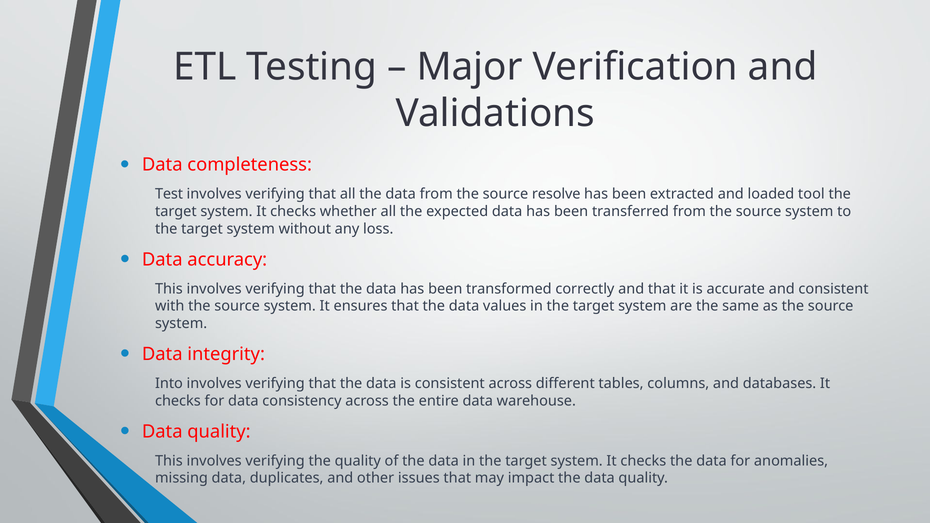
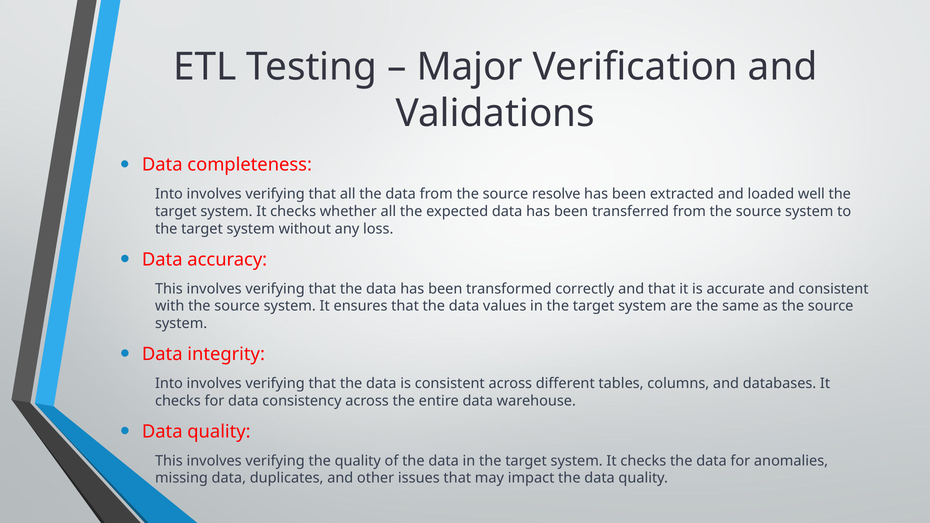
Test at (169, 194): Test -> Into
tool: tool -> well
